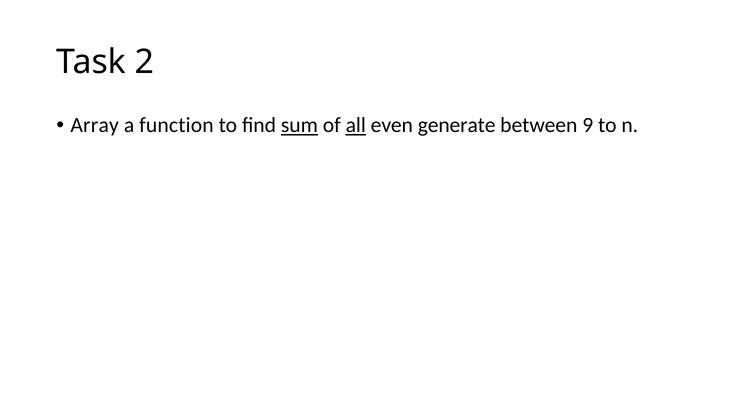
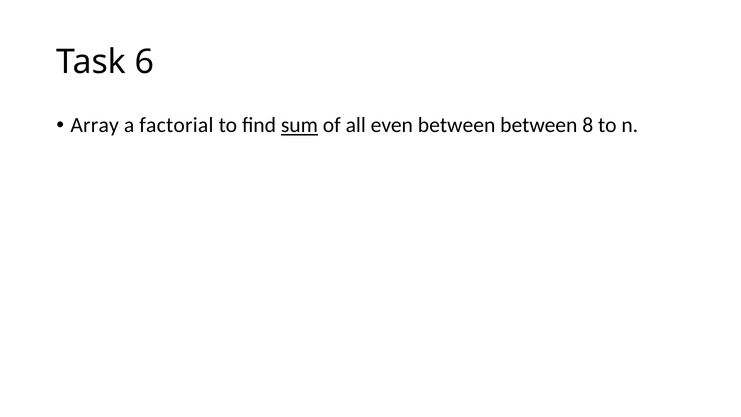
2: 2 -> 6
function: function -> factorial
all underline: present -> none
even generate: generate -> between
9: 9 -> 8
